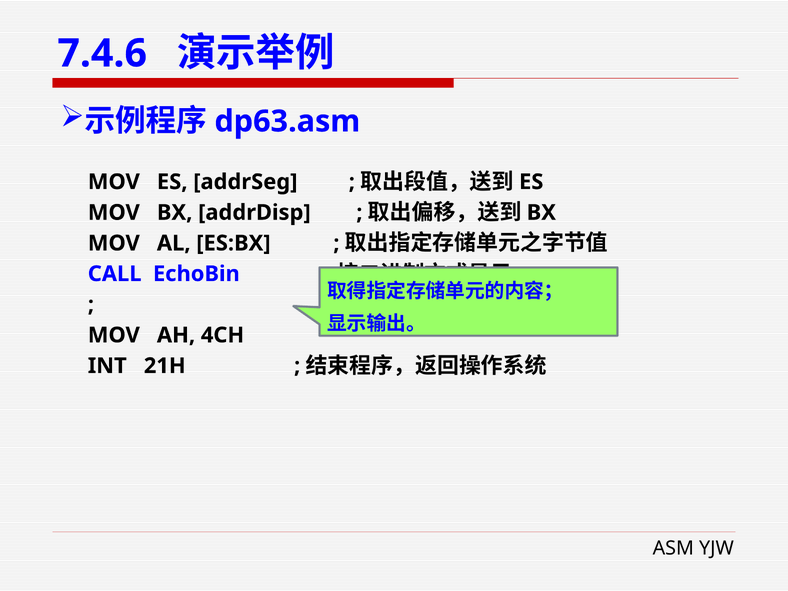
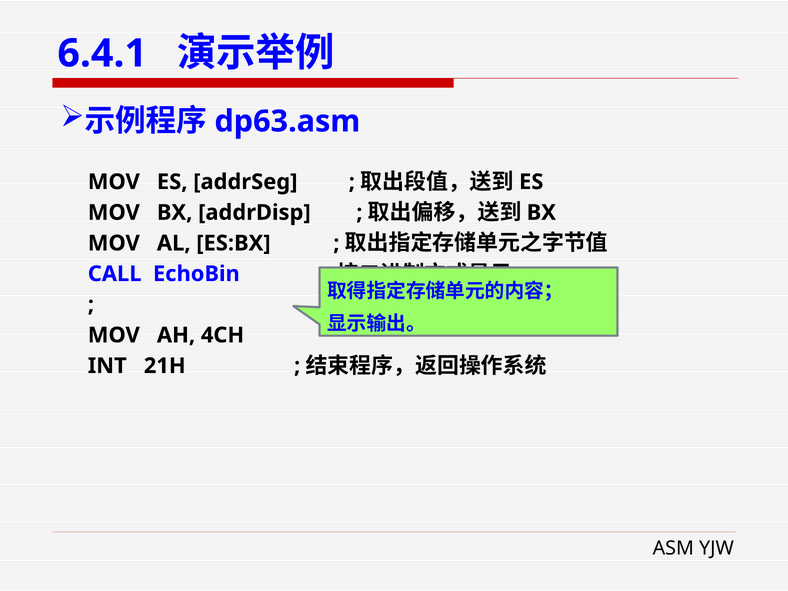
7.4.6: 7.4.6 -> 6.4.1
